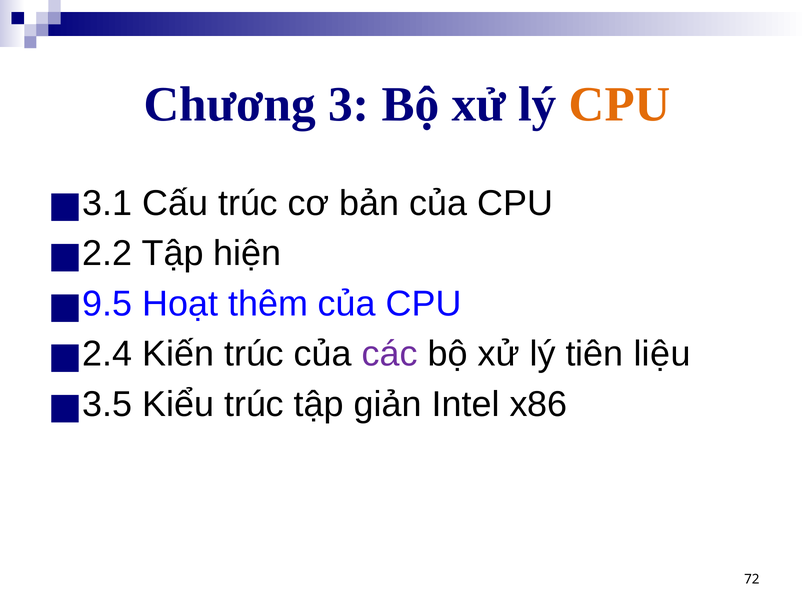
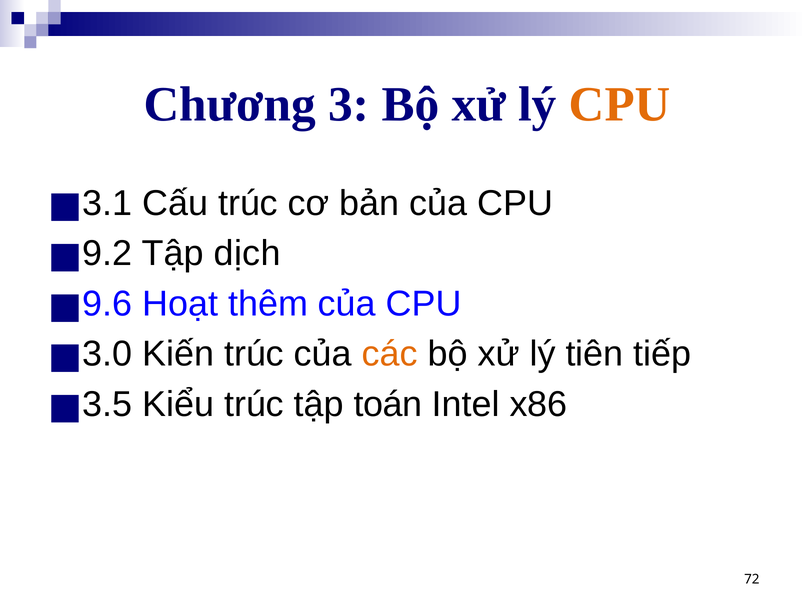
2.2: 2.2 -> 9.2
hiện: hiện -> dịch
9.5: 9.5 -> 9.6
2.4: 2.4 -> 3.0
các colour: purple -> orange
liệu: liệu -> tiếp
giản: giản -> toán
